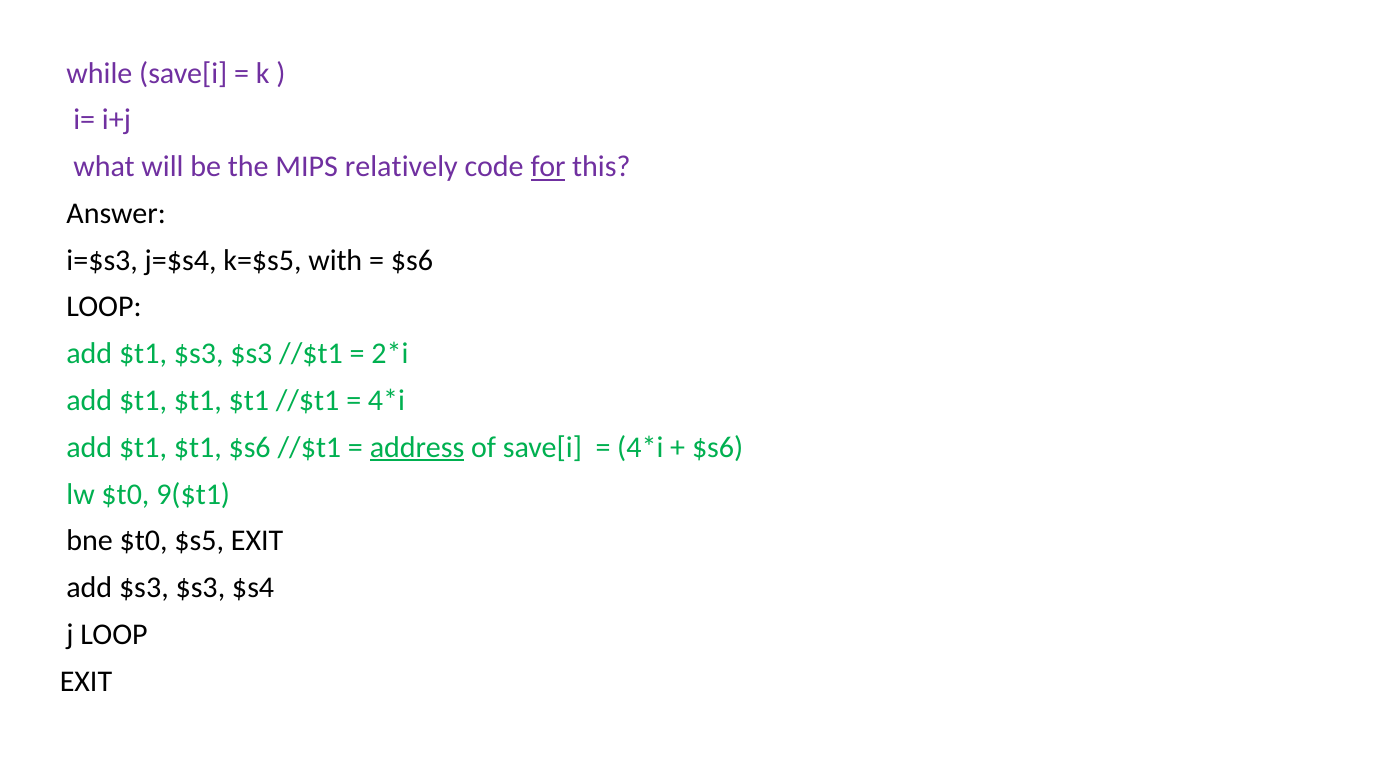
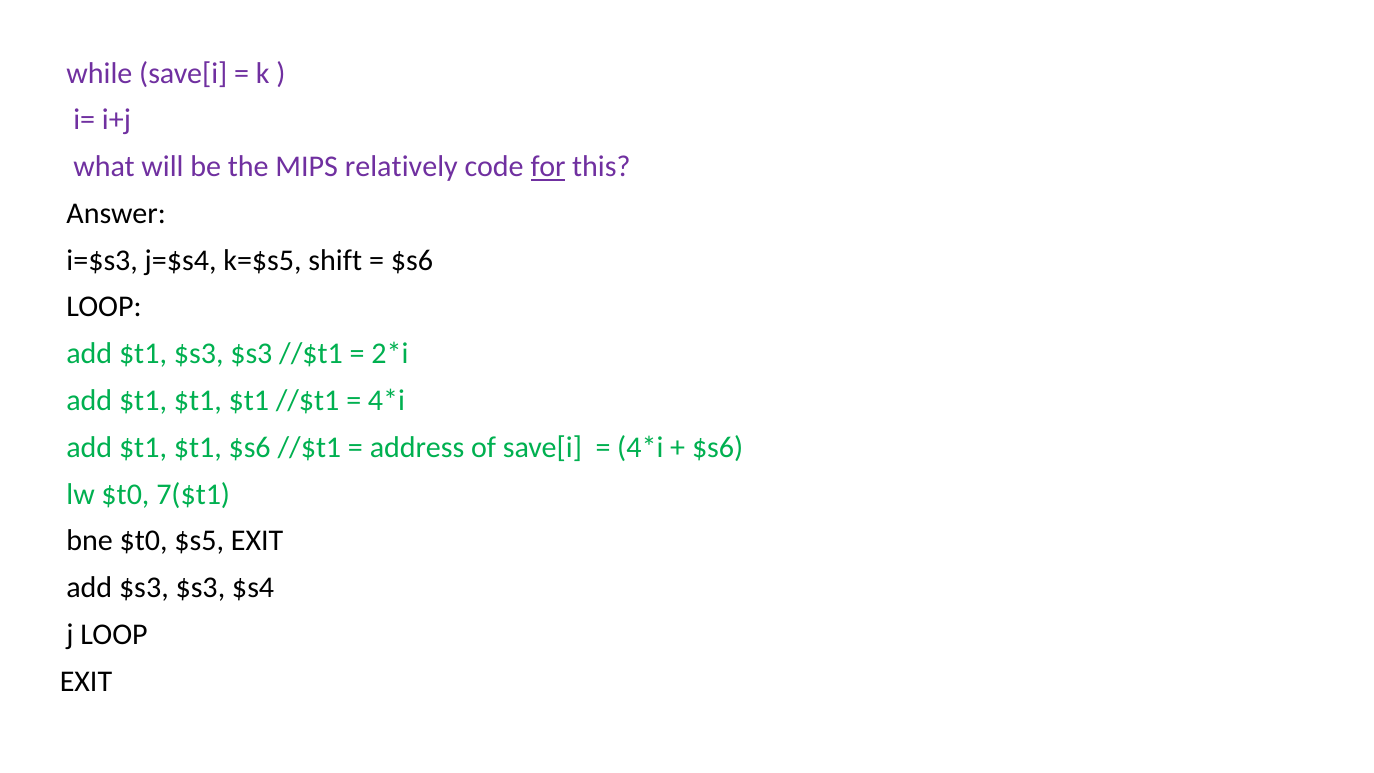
with: with -> shift
address underline: present -> none
9($t1: 9($t1 -> 7($t1
